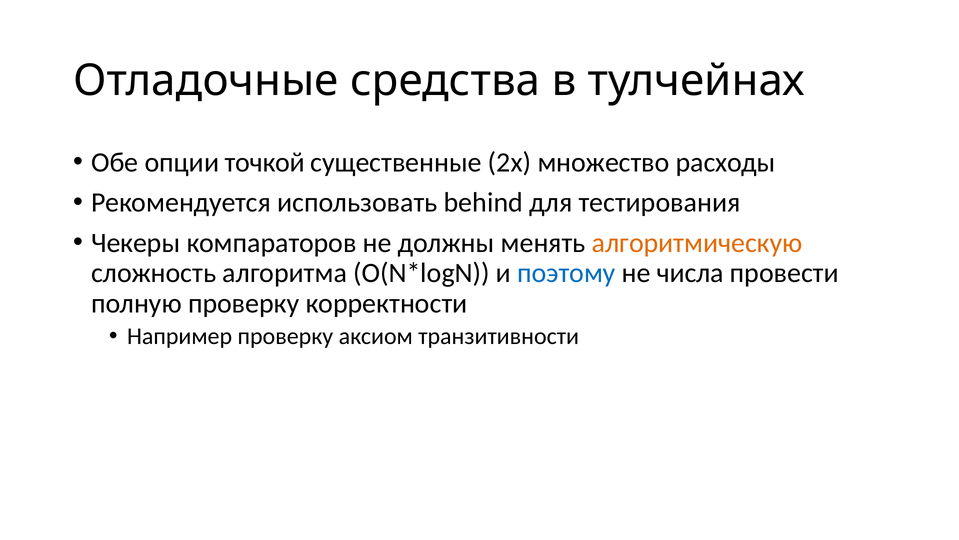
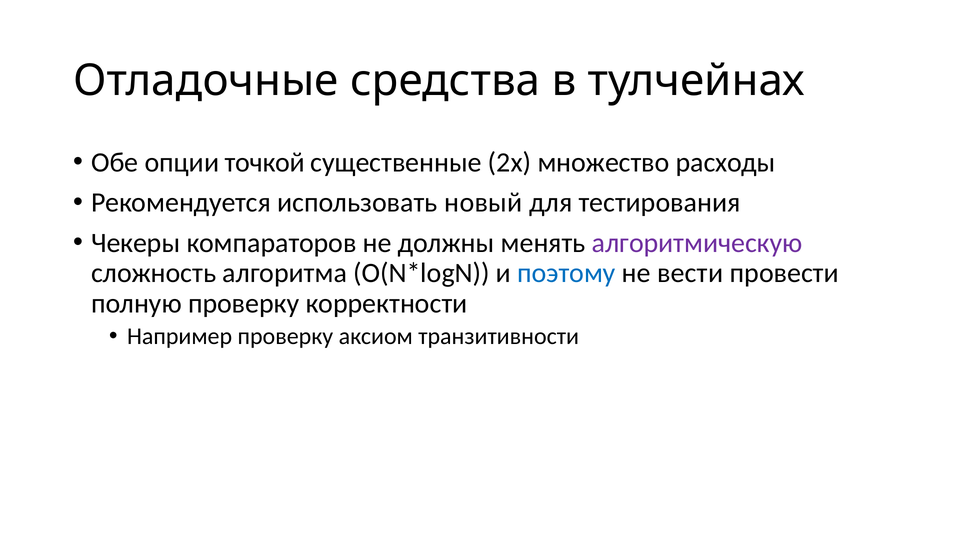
behind: behind -> новый
алгоритмическую colour: orange -> purple
числа: числа -> вести
